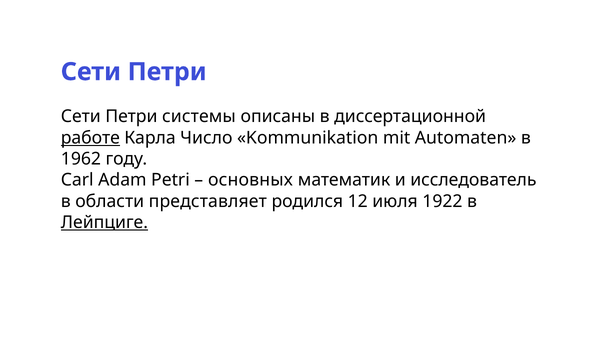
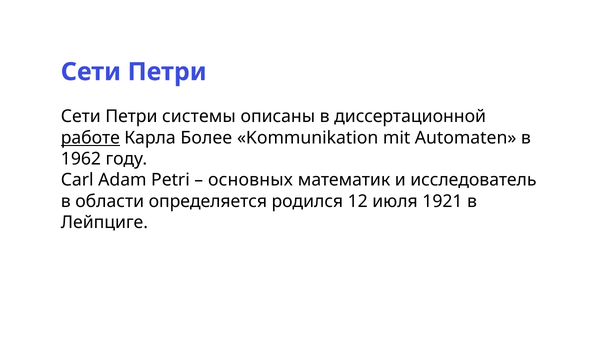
Число: Число -> Более
представляет: представляет -> определяется
1922: 1922 -> 1921
Лейпциге underline: present -> none
